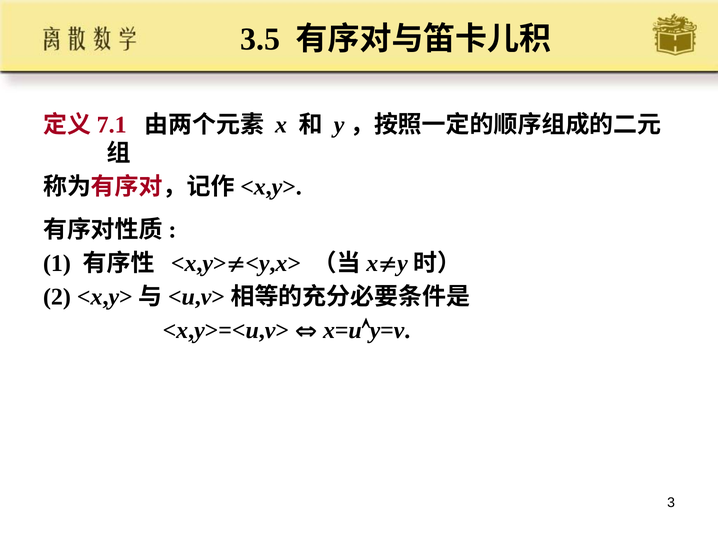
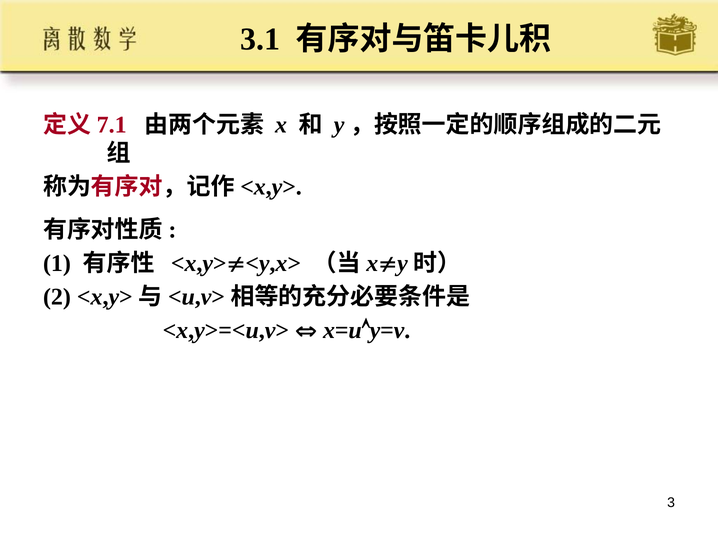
3.5: 3.5 -> 3.1
